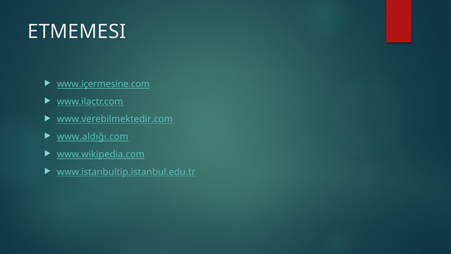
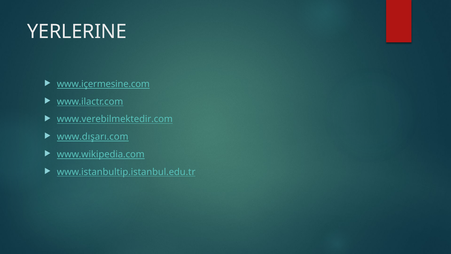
ETMEMESI: ETMEMESI -> YERLERINE
www.aldığı.com: www.aldığı.com -> www.dışarı.com
